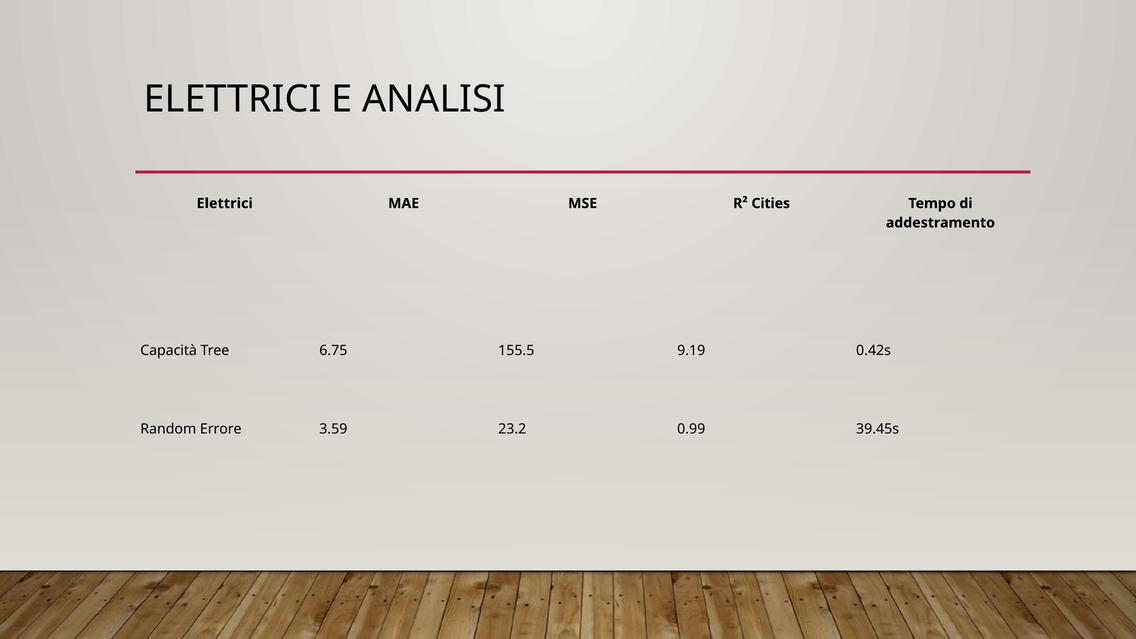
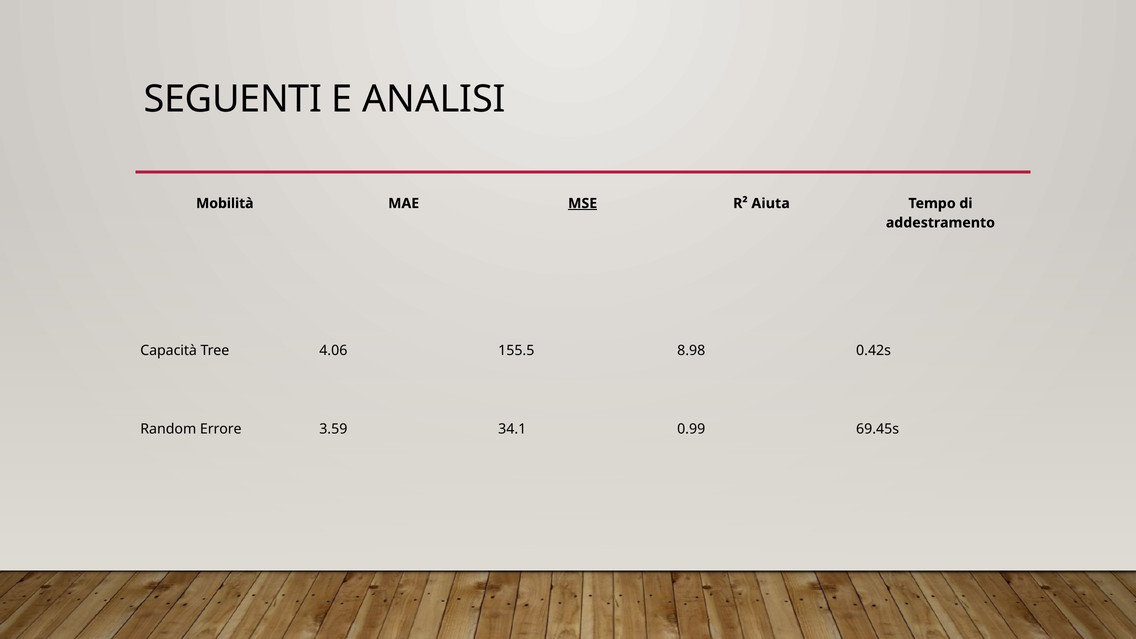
ELETTRICI at (233, 99): ELETTRICI -> SEGUENTI
Elettrici at (225, 203): Elettrici -> Mobilità
MSE underline: none -> present
Cities: Cities -> Aiuta
6.75: 6.75 -> 4.06
9.19: 9.19 -> 8.98
23.2: 23.2 -> 34.1
39.45s: 39.45s -> 69.45s
